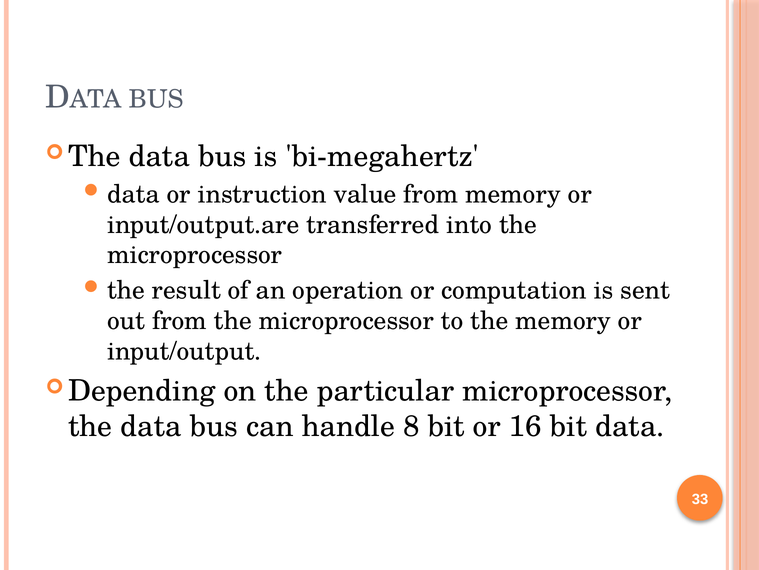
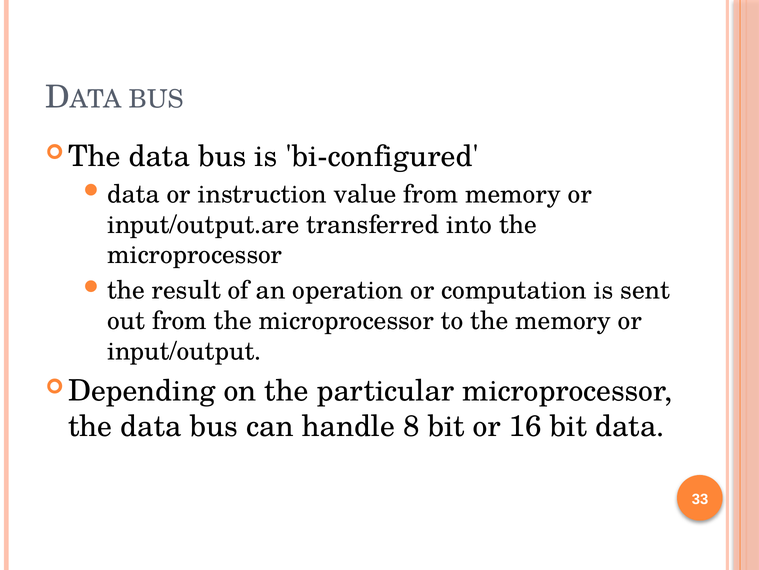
bi-megahertz: bi-megahertz -> bi-configured
